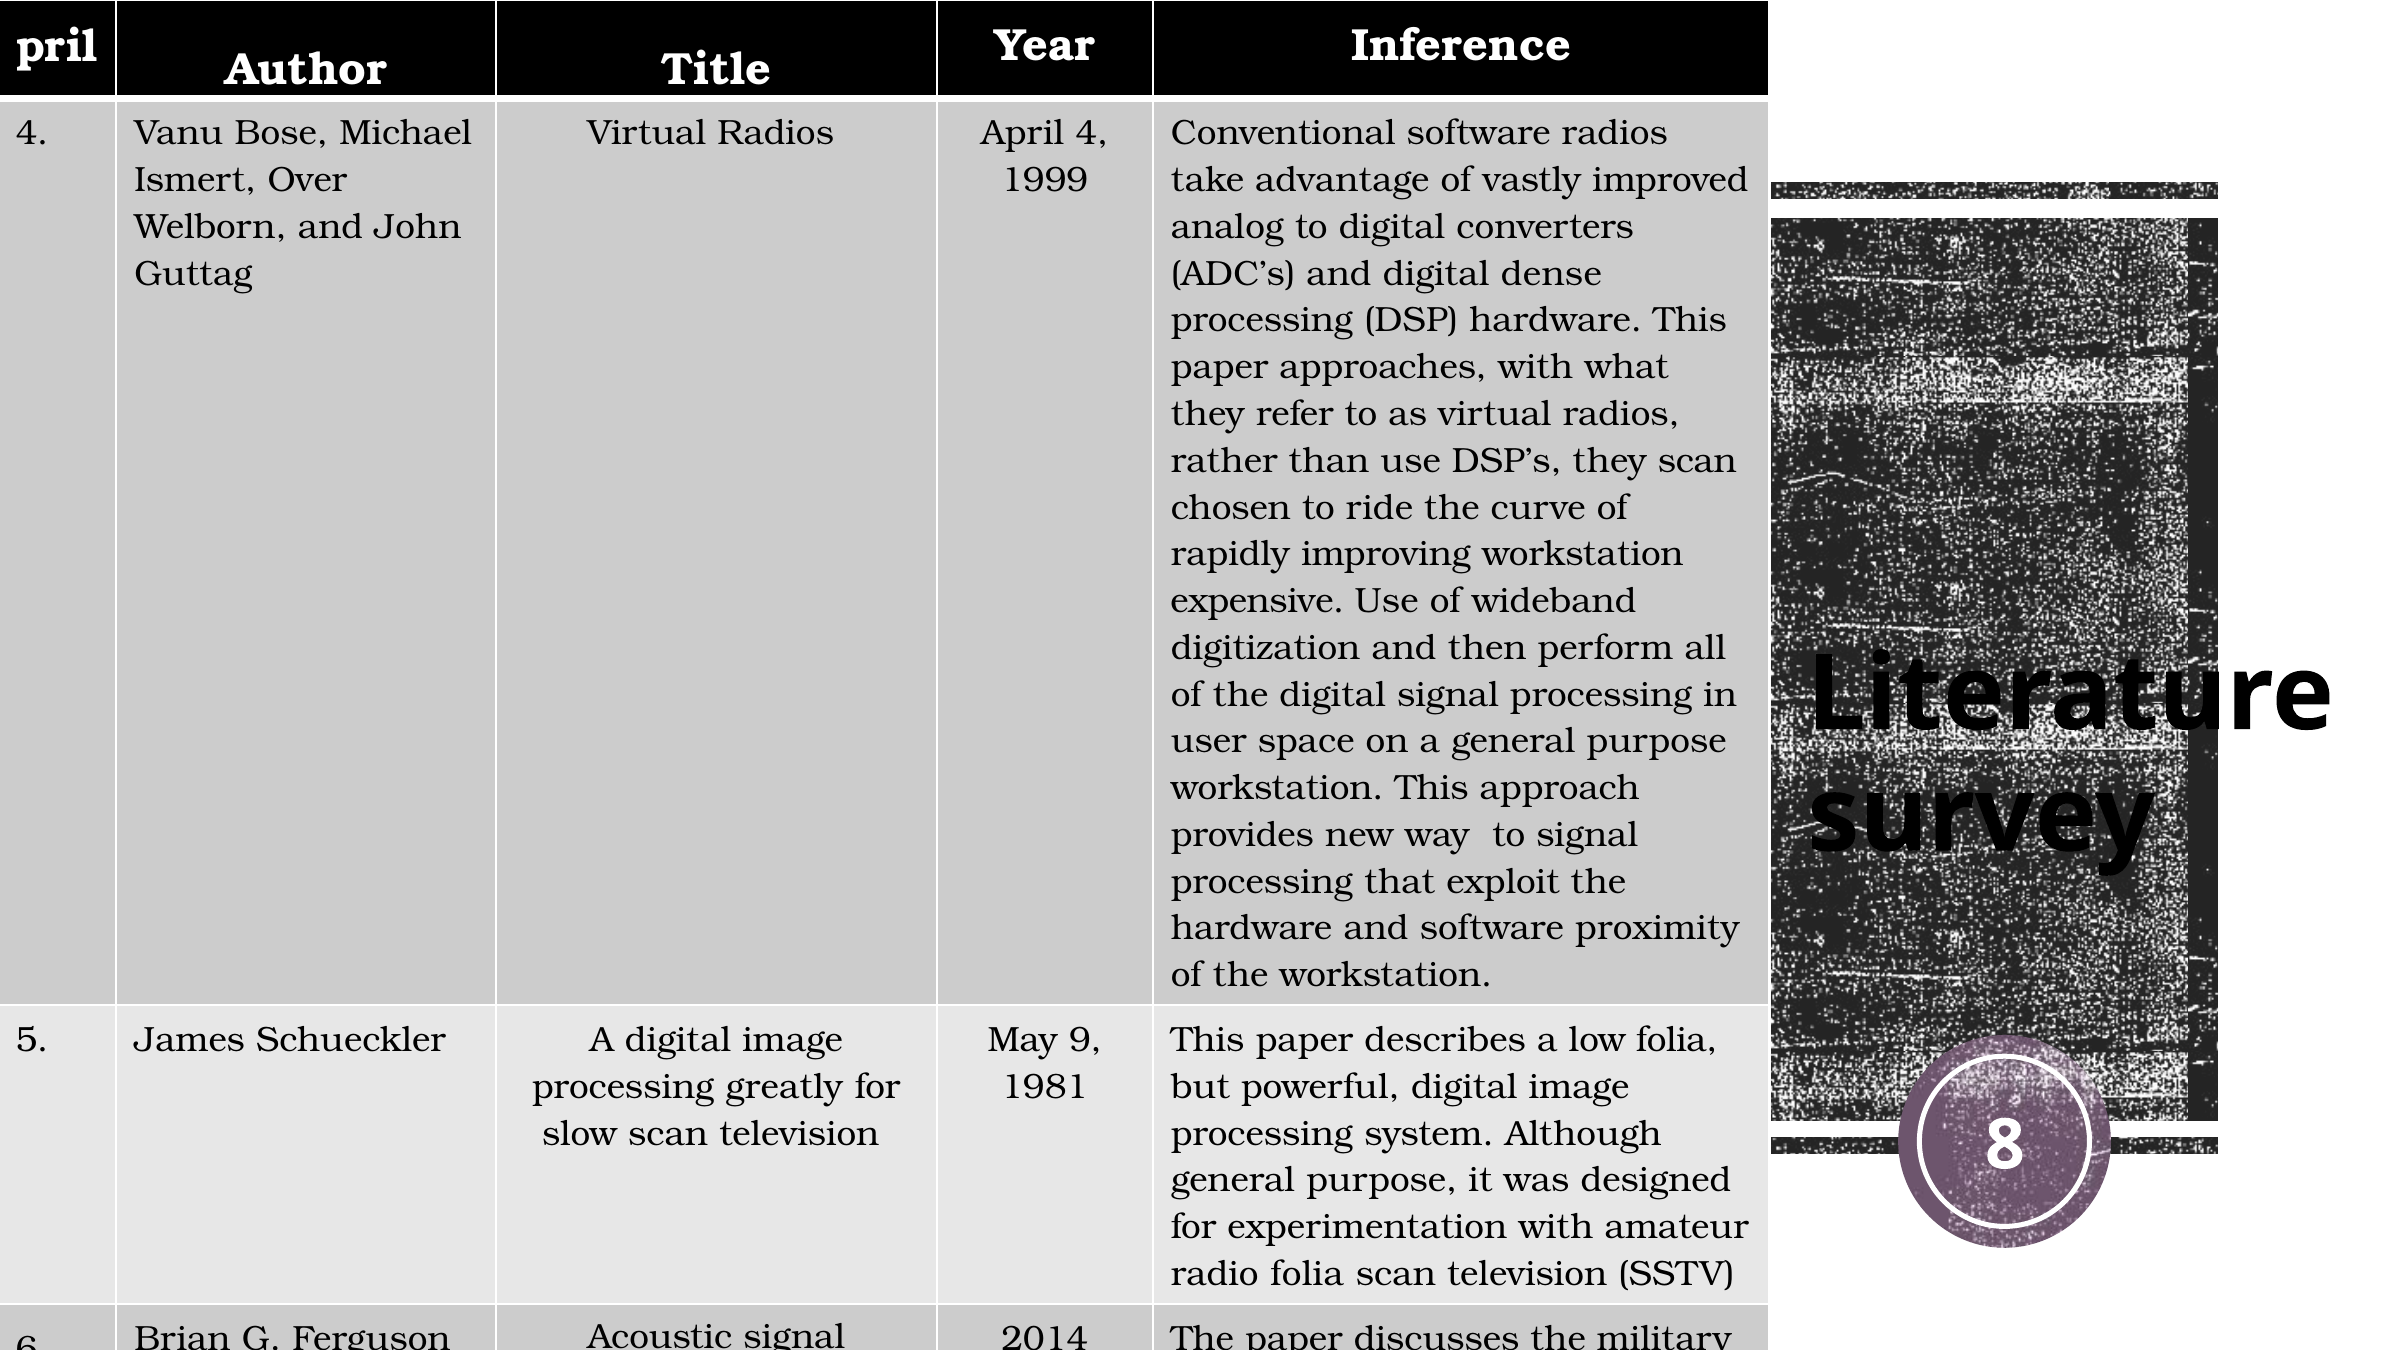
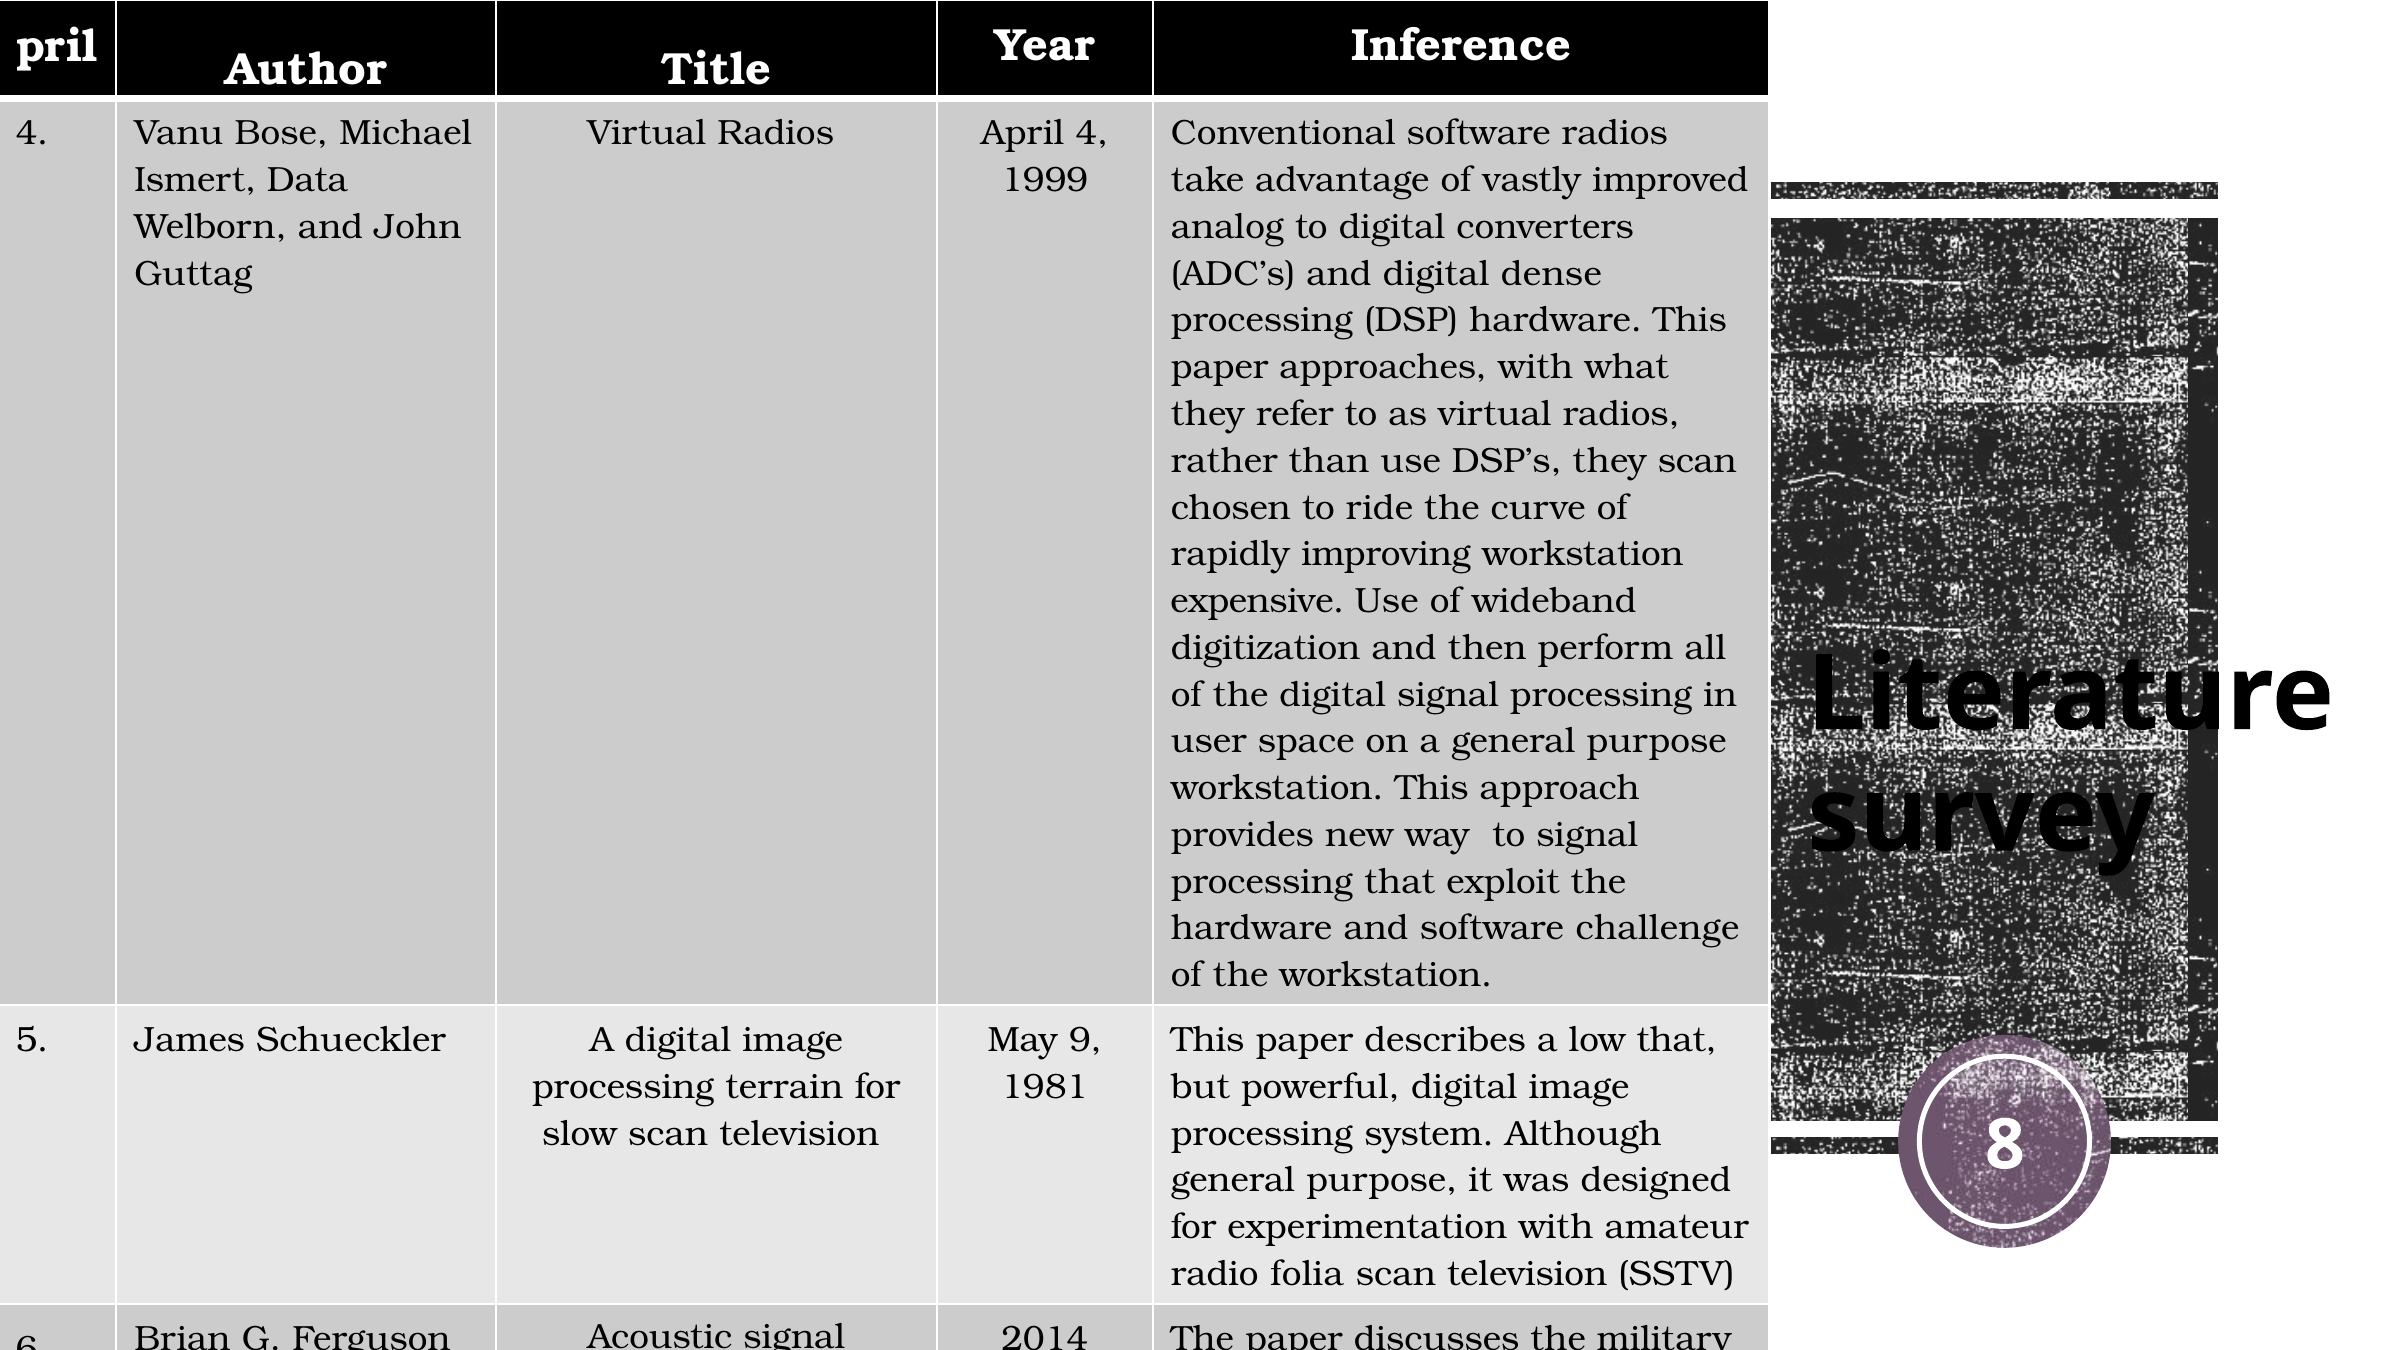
Over: Over -> Data
proximity: proximity -> challenge
low folia: folia -> that
greatly: greatly -> terrain
